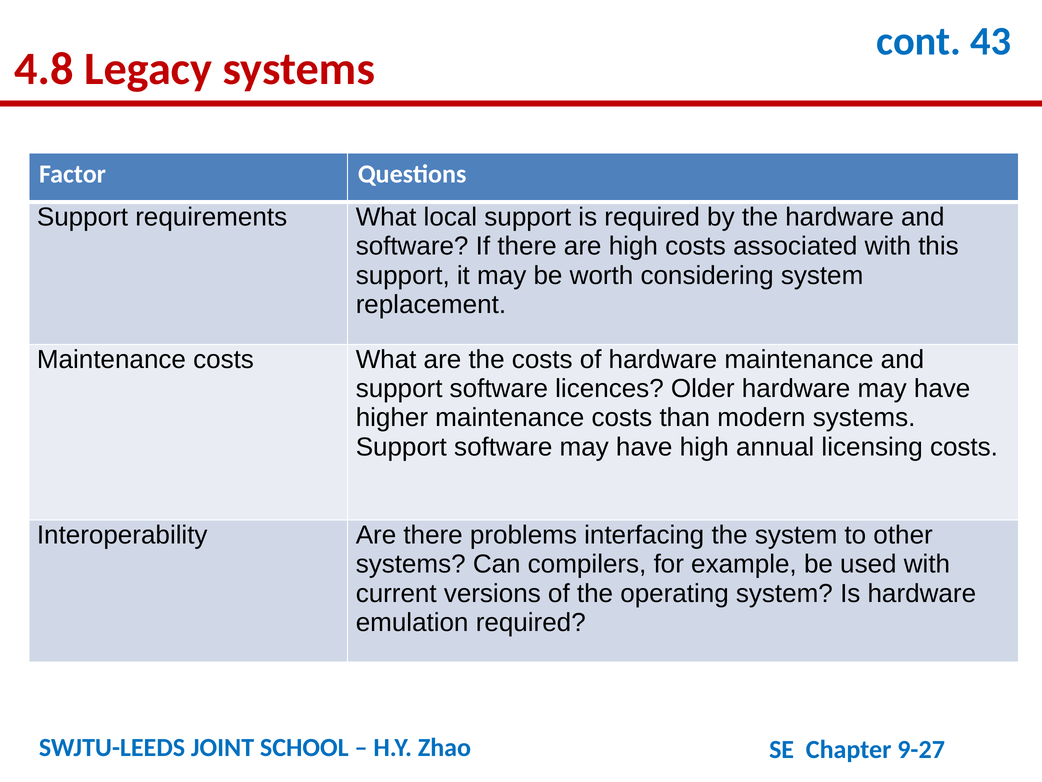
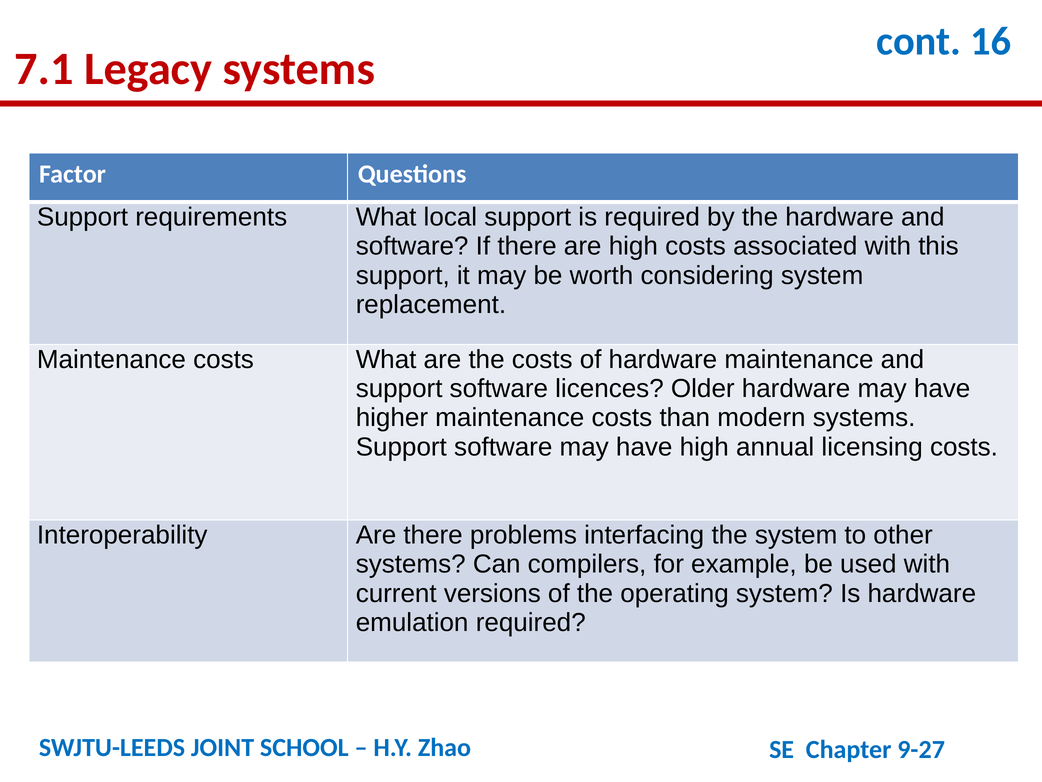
43: 43 -> 16
4.8: 4.8 -> 7.1
